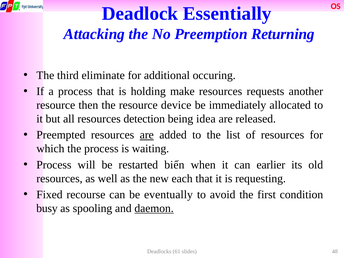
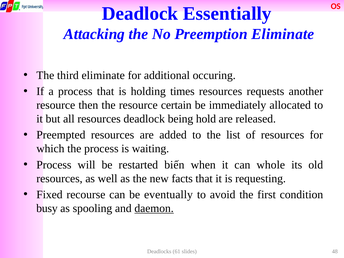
Preemption Returning: Returning -> Eliminate
make: make -> times
device: device -> certain
resources detection: detection -> deadlock
idea: idea -> hold
are at (147, 135) underline: present -> none
earlier: earlier -> whole
each: each -> facts
